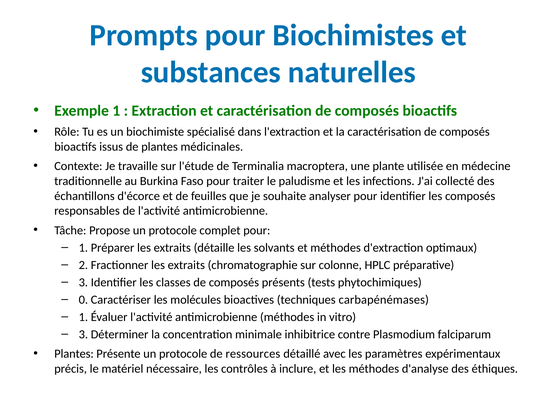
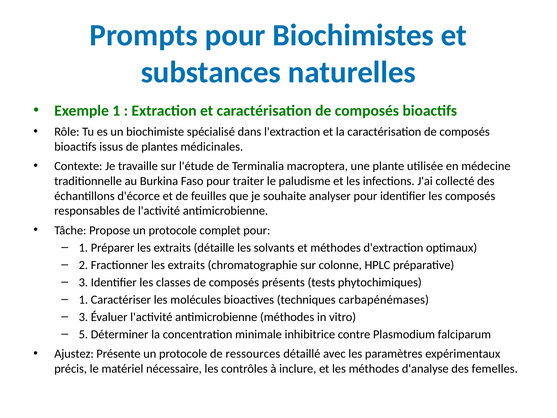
0 at (83, 299): 0 -> 1
1 at (83, 317): 1 -> 3
3 at (83, 334): 3 -> 5
Plantes at (74, 354): Plantes -> Ajustez
éthiques: éthiques -> femelles
